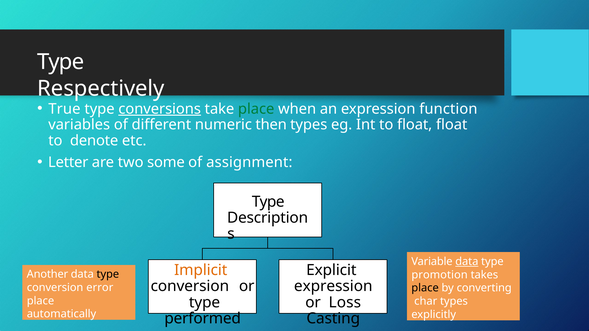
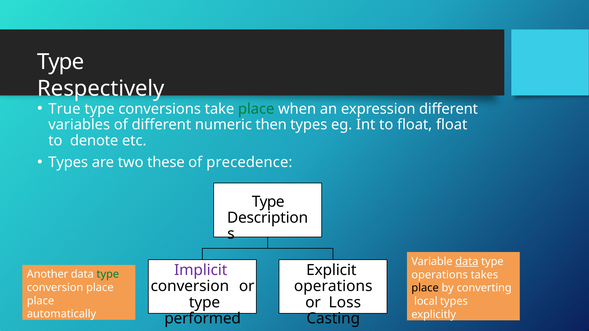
conversions underline: present -> none
expression function: function -> different
Letter at (68, 163): Letter -> Types
some: some -> these
assignment: assignment -> precedence
Implicit colour: orange -> purple
type at (108, 275) colour: black -> green
promotion at (440, 275): promotion -> operations
expression at (333, 287): expression -> operations
conversion error: error -> place
char: char -> local
